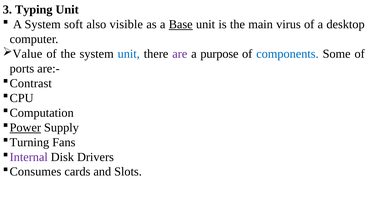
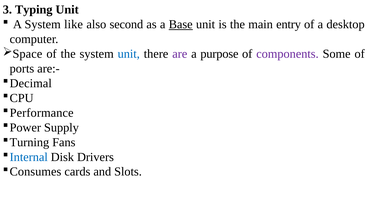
soft: soft -> like
visible: visible -> second
virus: virus -> entry
Value: Value -> Space
components colour: blue -> purple
Contrast: Contrast -> Decimal
Computation: Computation -> Performance
Power underline: present -> none
Internal colour: purple -> blue
